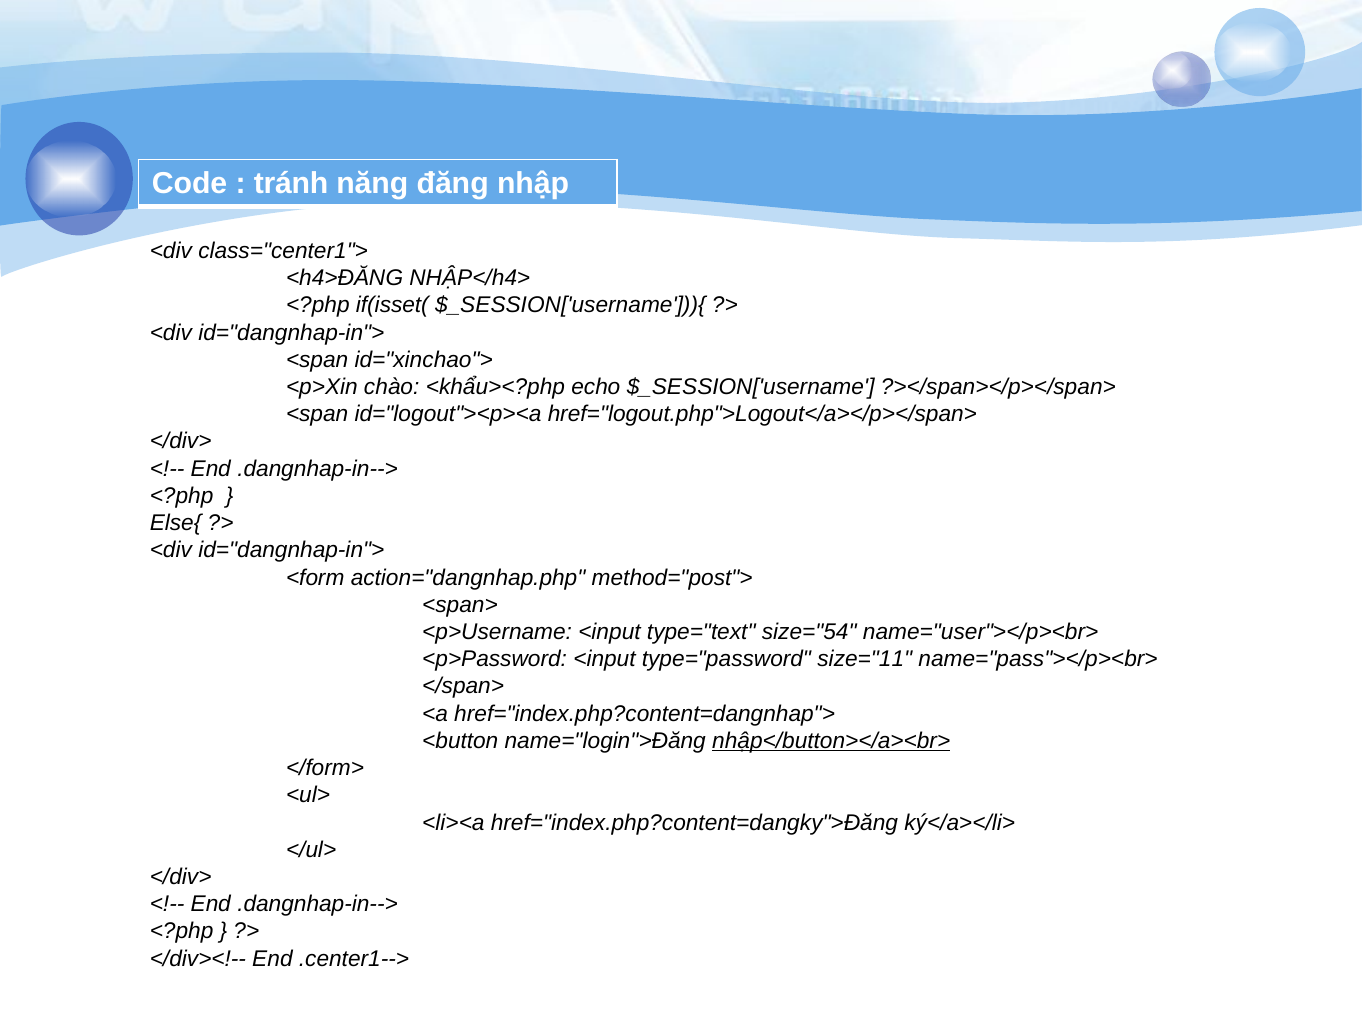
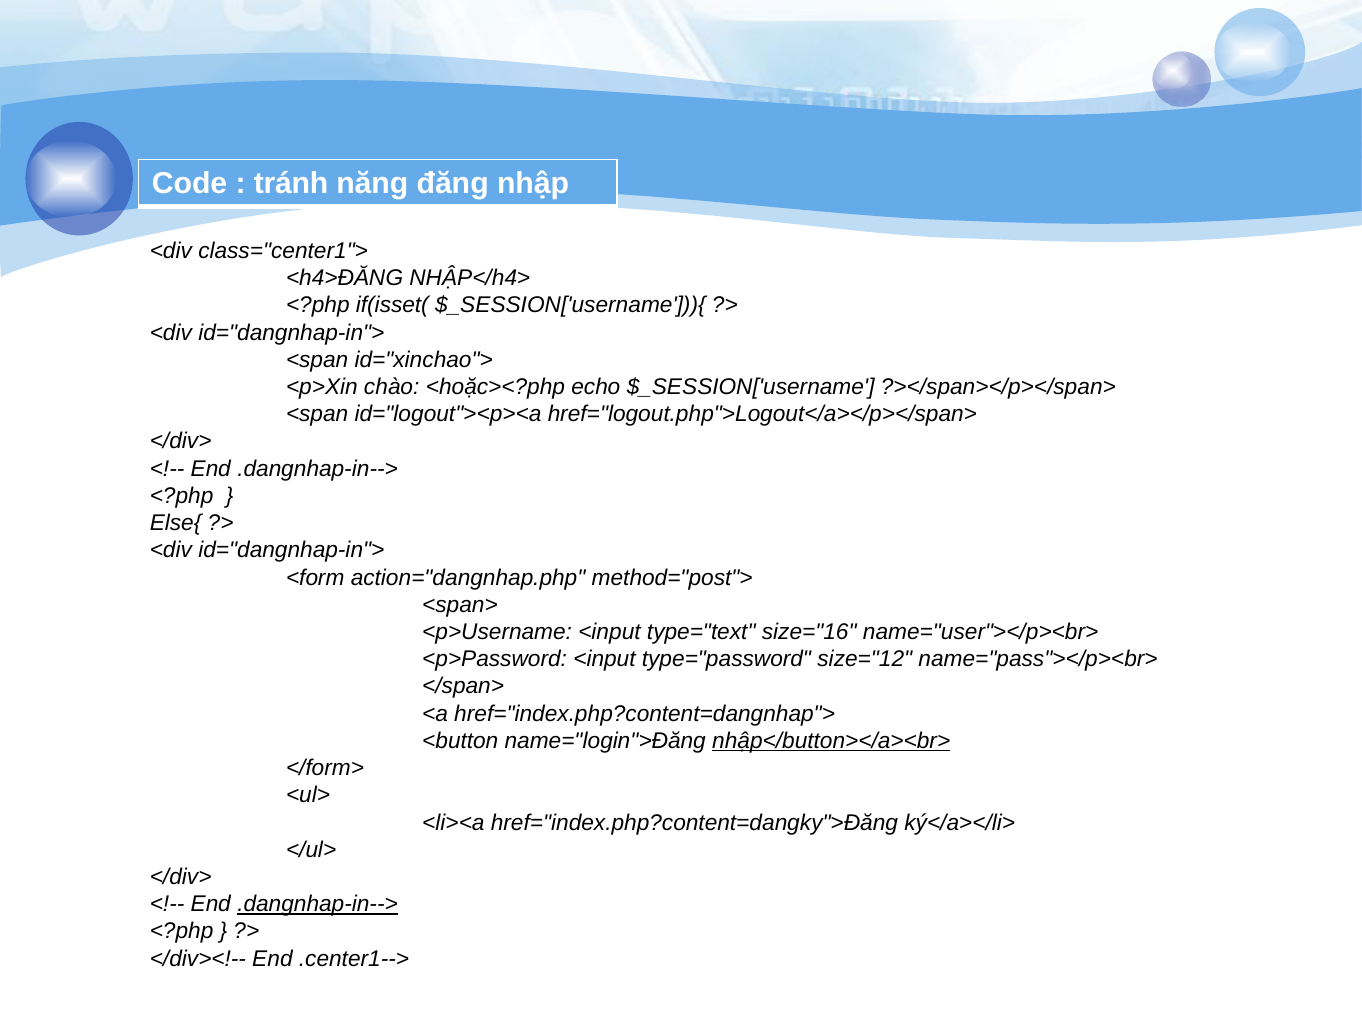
<khẩu><?php: <khẩu><?php -> <hoặc><?php
size="54: size="54 -> size="16
size="11: size="11 -> size="12
.dangnhap-in--> at (318, 905) underline: none -> present
